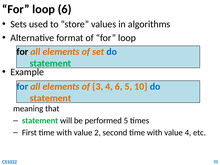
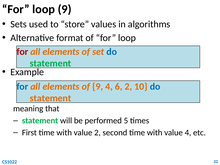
loop 6: 6 -> 9
for at (22, 52) colour: black -> red
of 3: 3 -> 9
6 5: 5 -> 2
